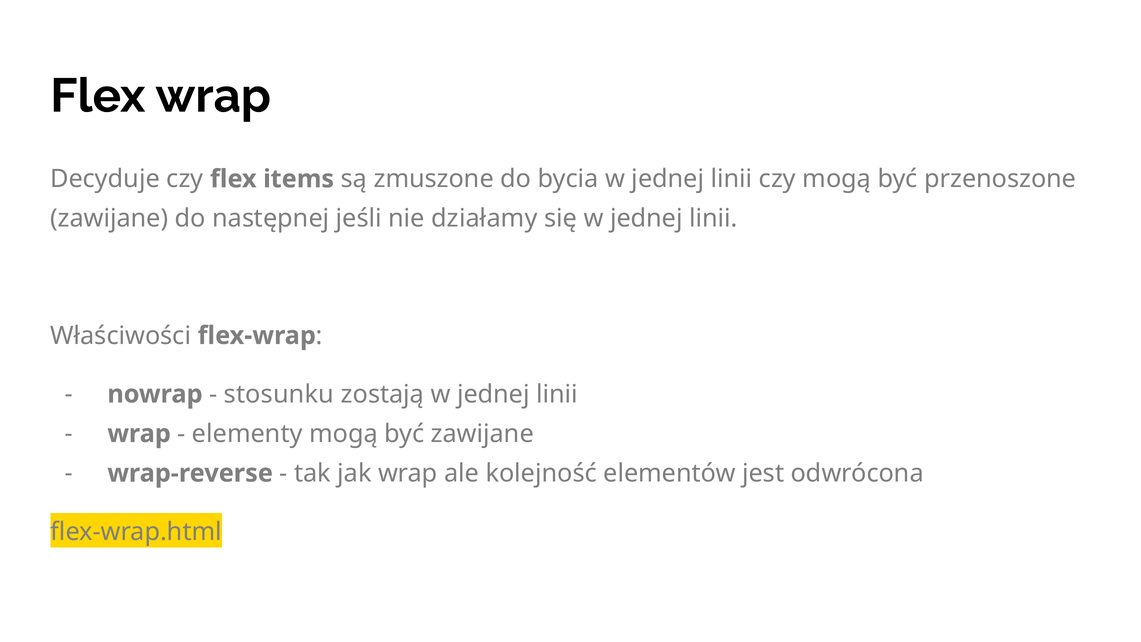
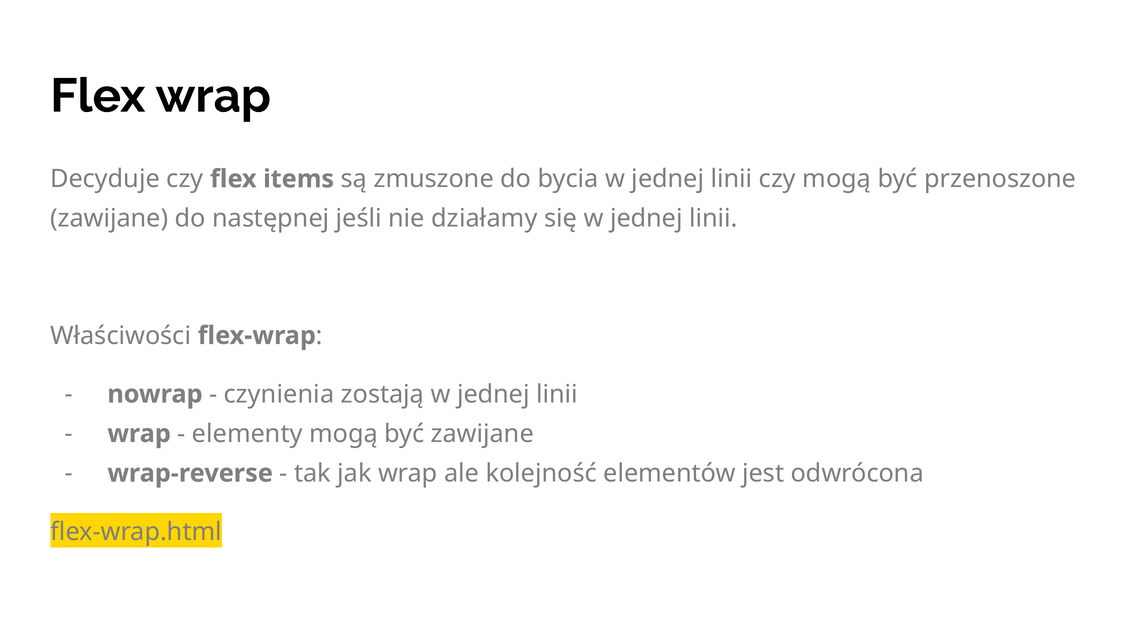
stosunku: stosunku -> czynienia
